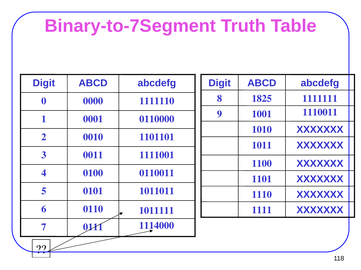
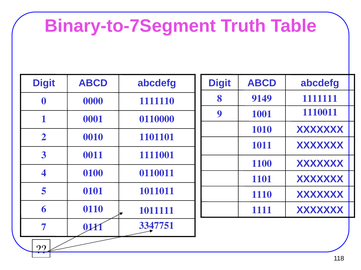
1825: 1825 -> 9149
1114000: 1114000 -> 3347751
